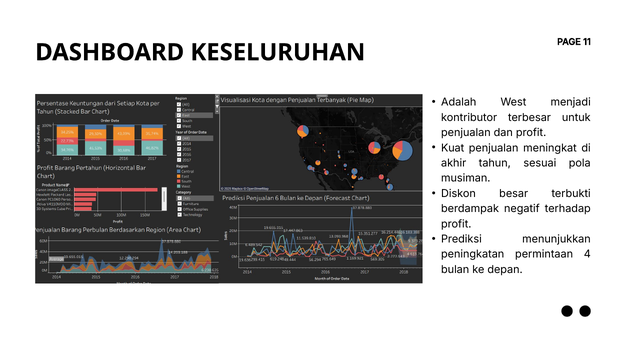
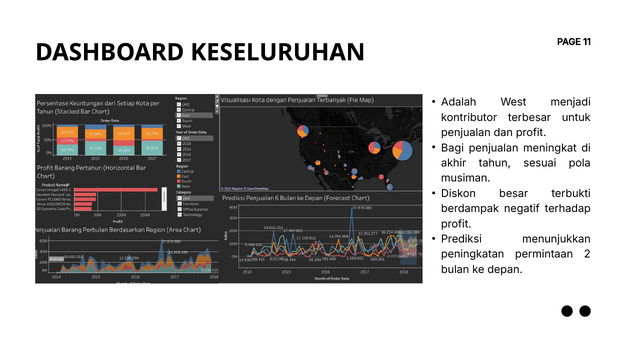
Kuat: Kuat -> Bagi
4: 4 -> 2
